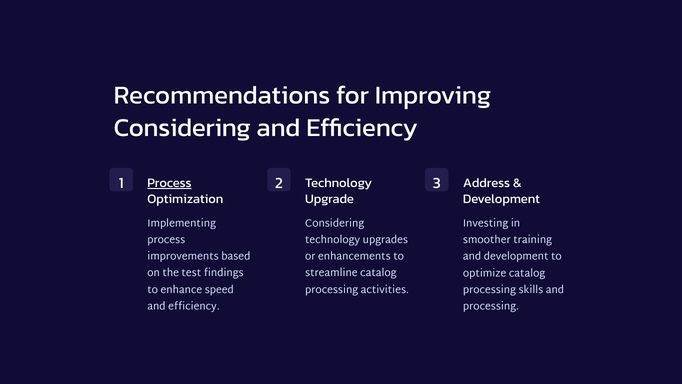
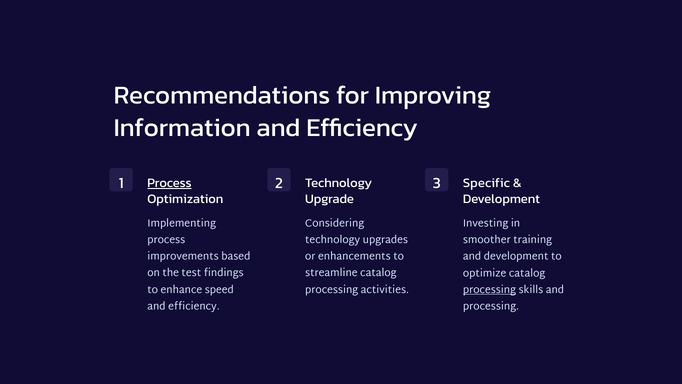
Considering at (182, 127): Considering -> Information
Address: Address -> Specific
processing at (489, 289) underline: none -> present
